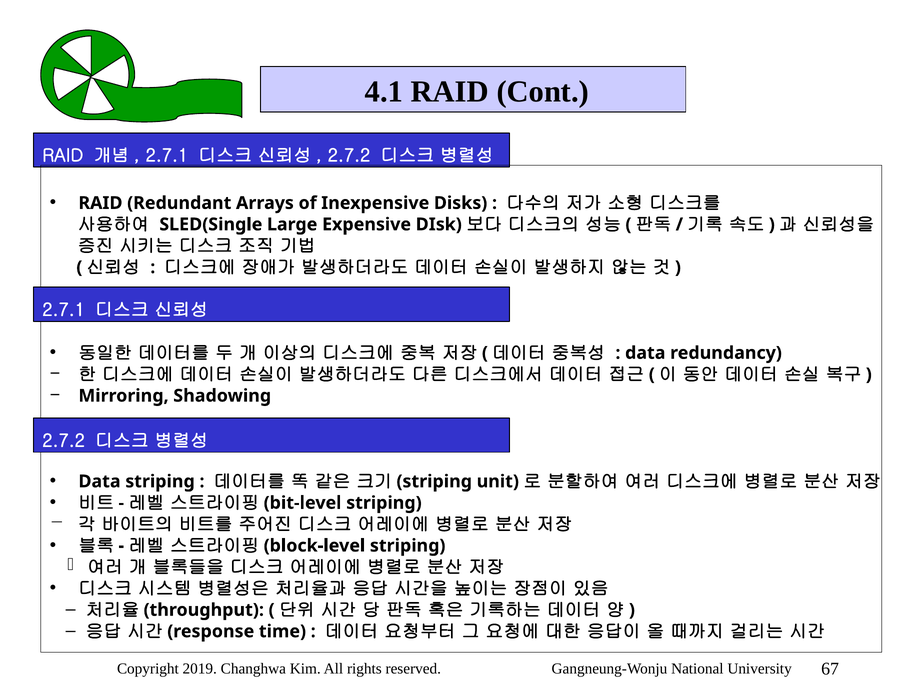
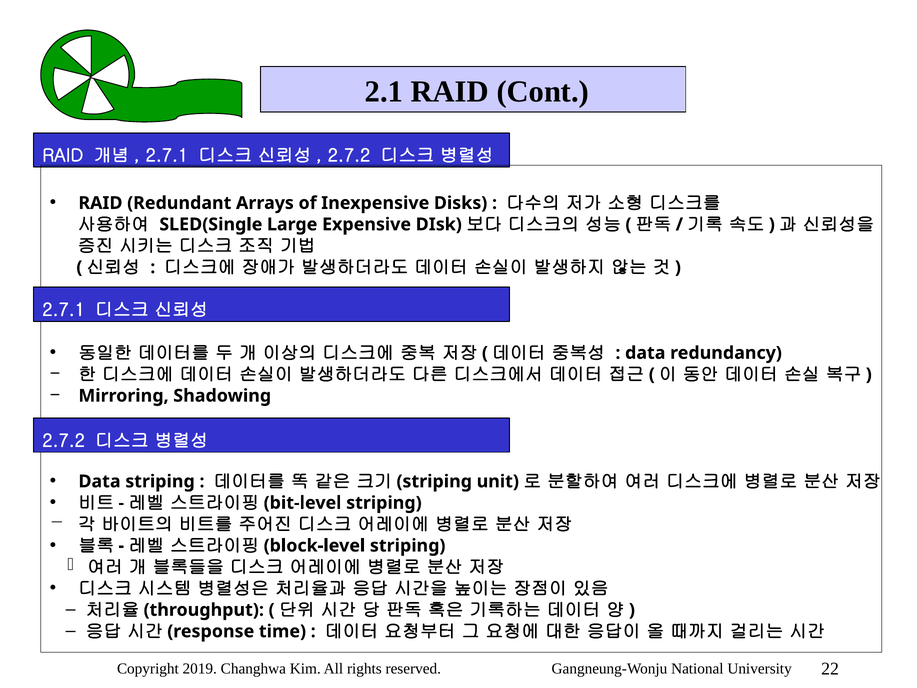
4.1: 4.1 -> 2.1
67: 67 -> 22
